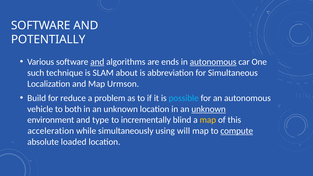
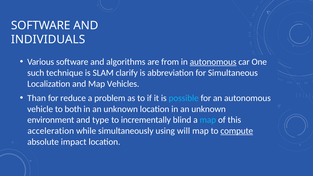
POTENTIALLY: POTENTIALLY -> INDIVIDUALS
and at (97, 62) underline: present -> none
ends: ends -> from
about: about -> clarify
Urmson: Urmson -> Vehicles
Build: Build -> Than
unknown at (209, 109) underline: present -> none
map at (208, 120) colour: yellow -> light blue
loaded: loaded -> impact
